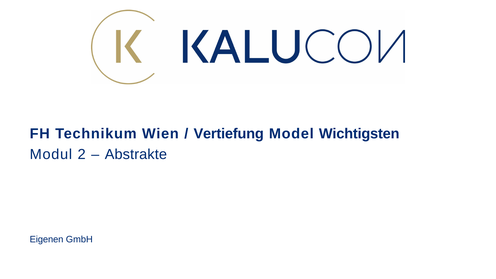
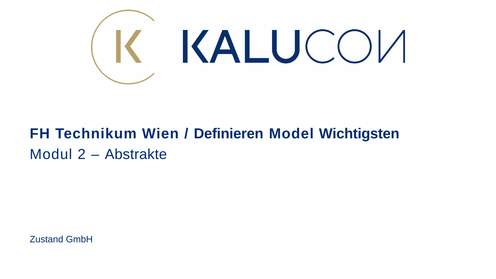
Vertiefung: Vertiefung -> Definieren
Eigenen: Eigenen -> Zustand
